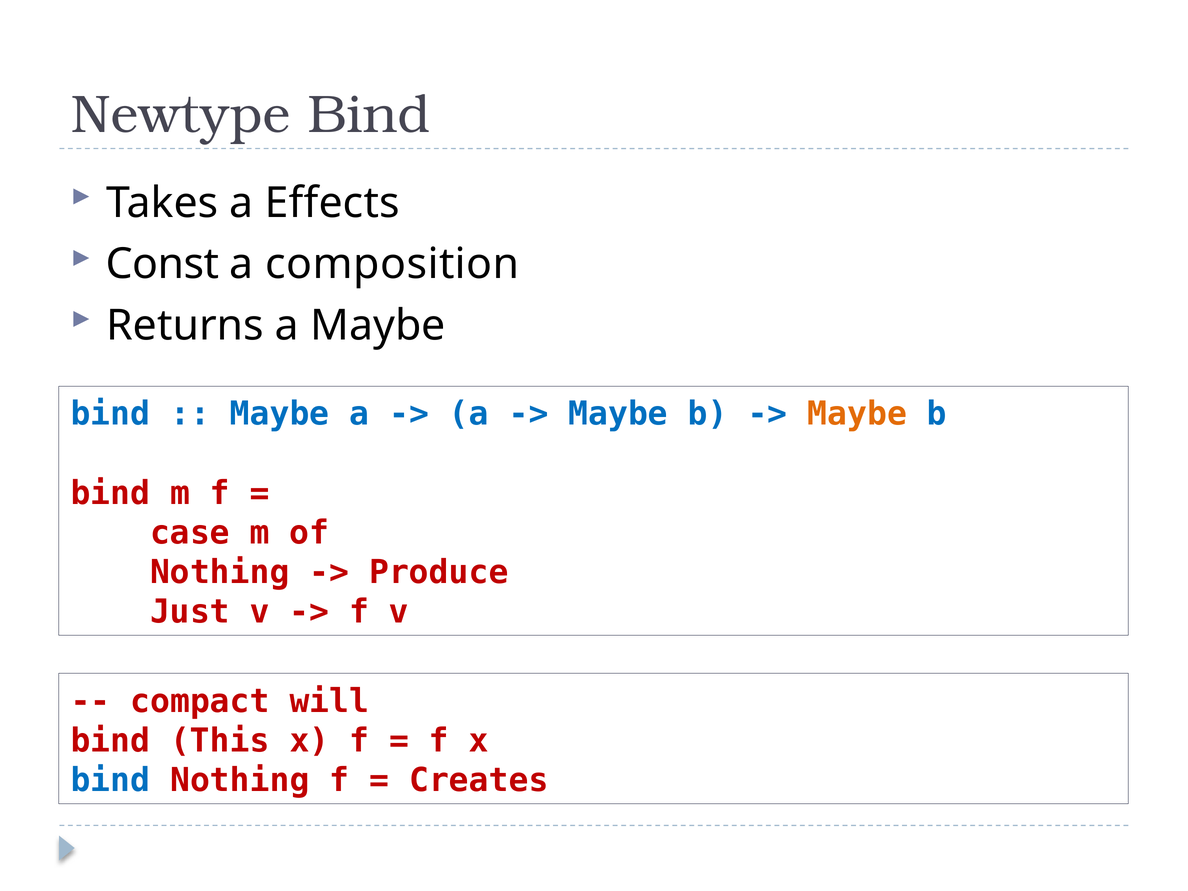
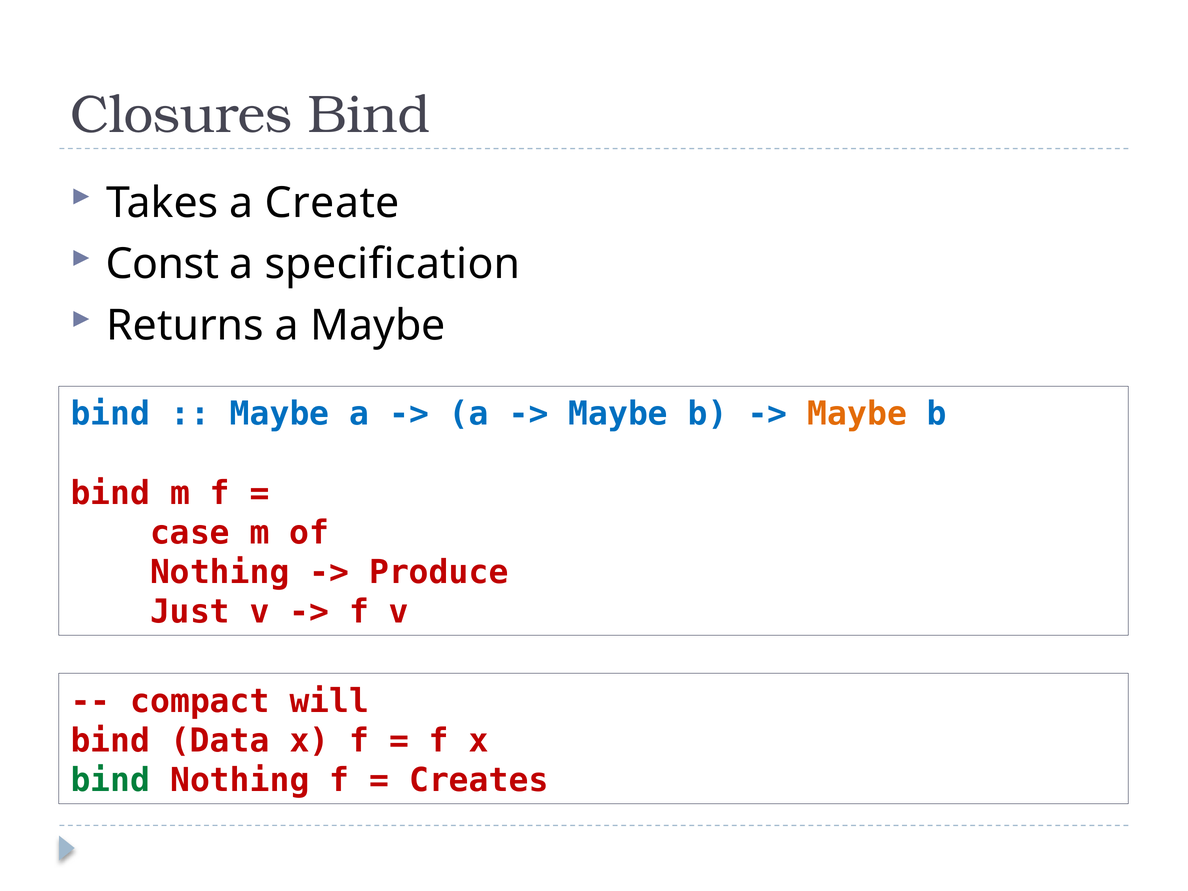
Newtype: Newtype -> Closures
Effects: Effects -> Create
composition: composition -> specification
This: This -> Data
bind at (110, 780) colour: blue -> green
